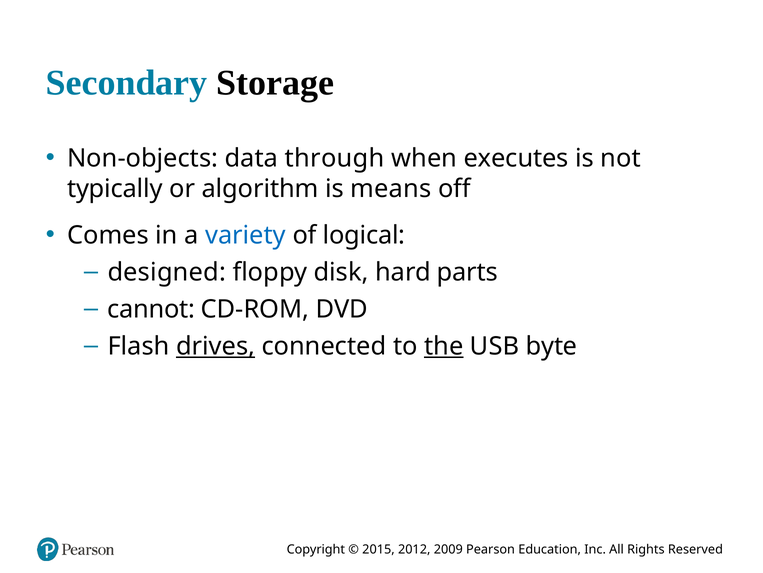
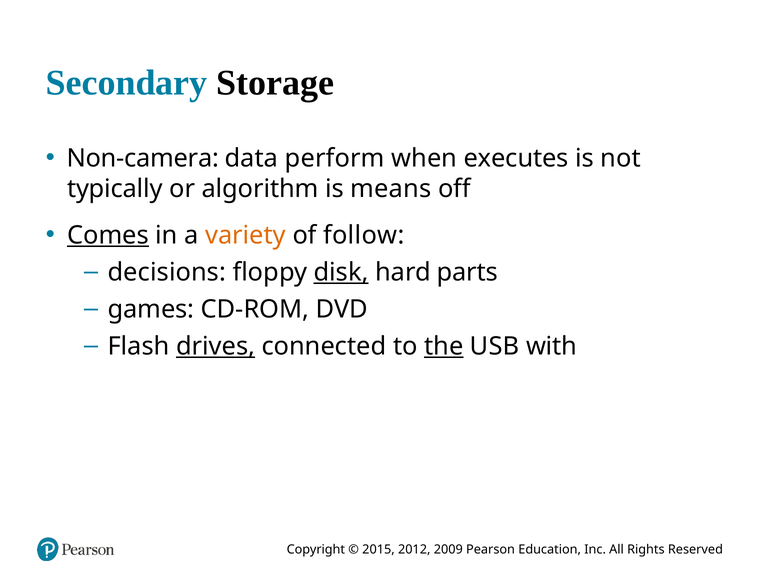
Non-objects: Non-objects -> Non-camera
through: through -> perform
Comes underline: none -> present
variety colour: blue -> orange
logical: logical -> follow
designed: designed -> decisions
disk underline: none -> present
cannot: cannot -> games
byte: byte -> with
